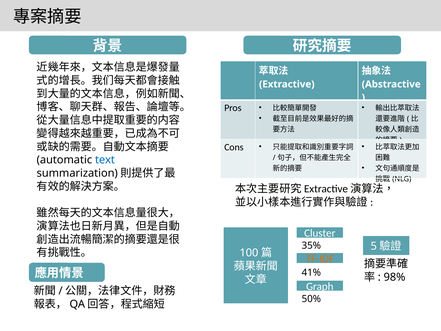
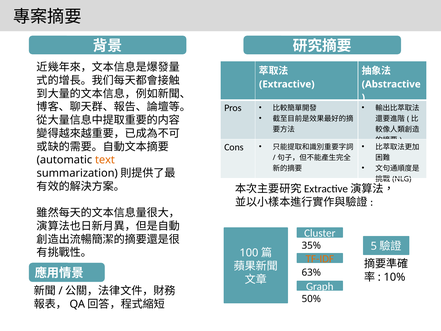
text colour: blue -> orange
41%: 41% -> 63%
98%: 98% -> 10%
